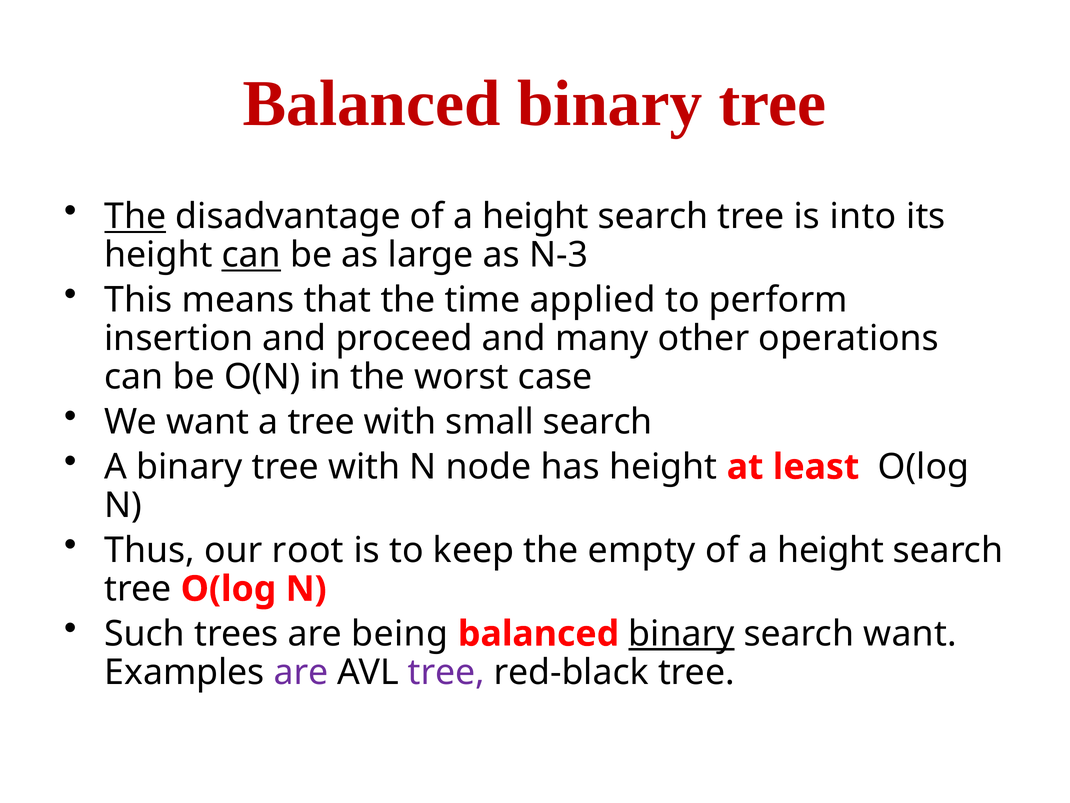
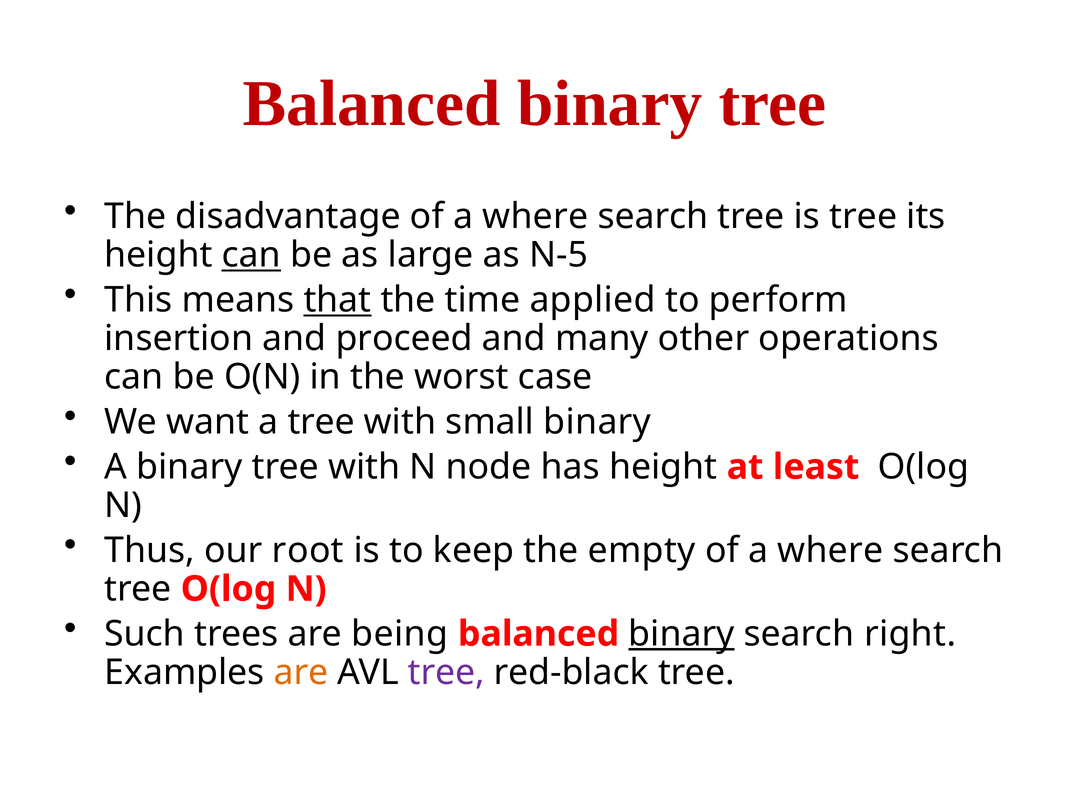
The at (135, 217) underline: present -> none
disadvantage of a height: height -> where
is into: into -> tree
N-3: N-3 -> N-5
that underline: none -> present
small search: search -> binary
height at (831, 550): height -> where
search want: want -> right
are at (301, 672) colour: purple -> orange
